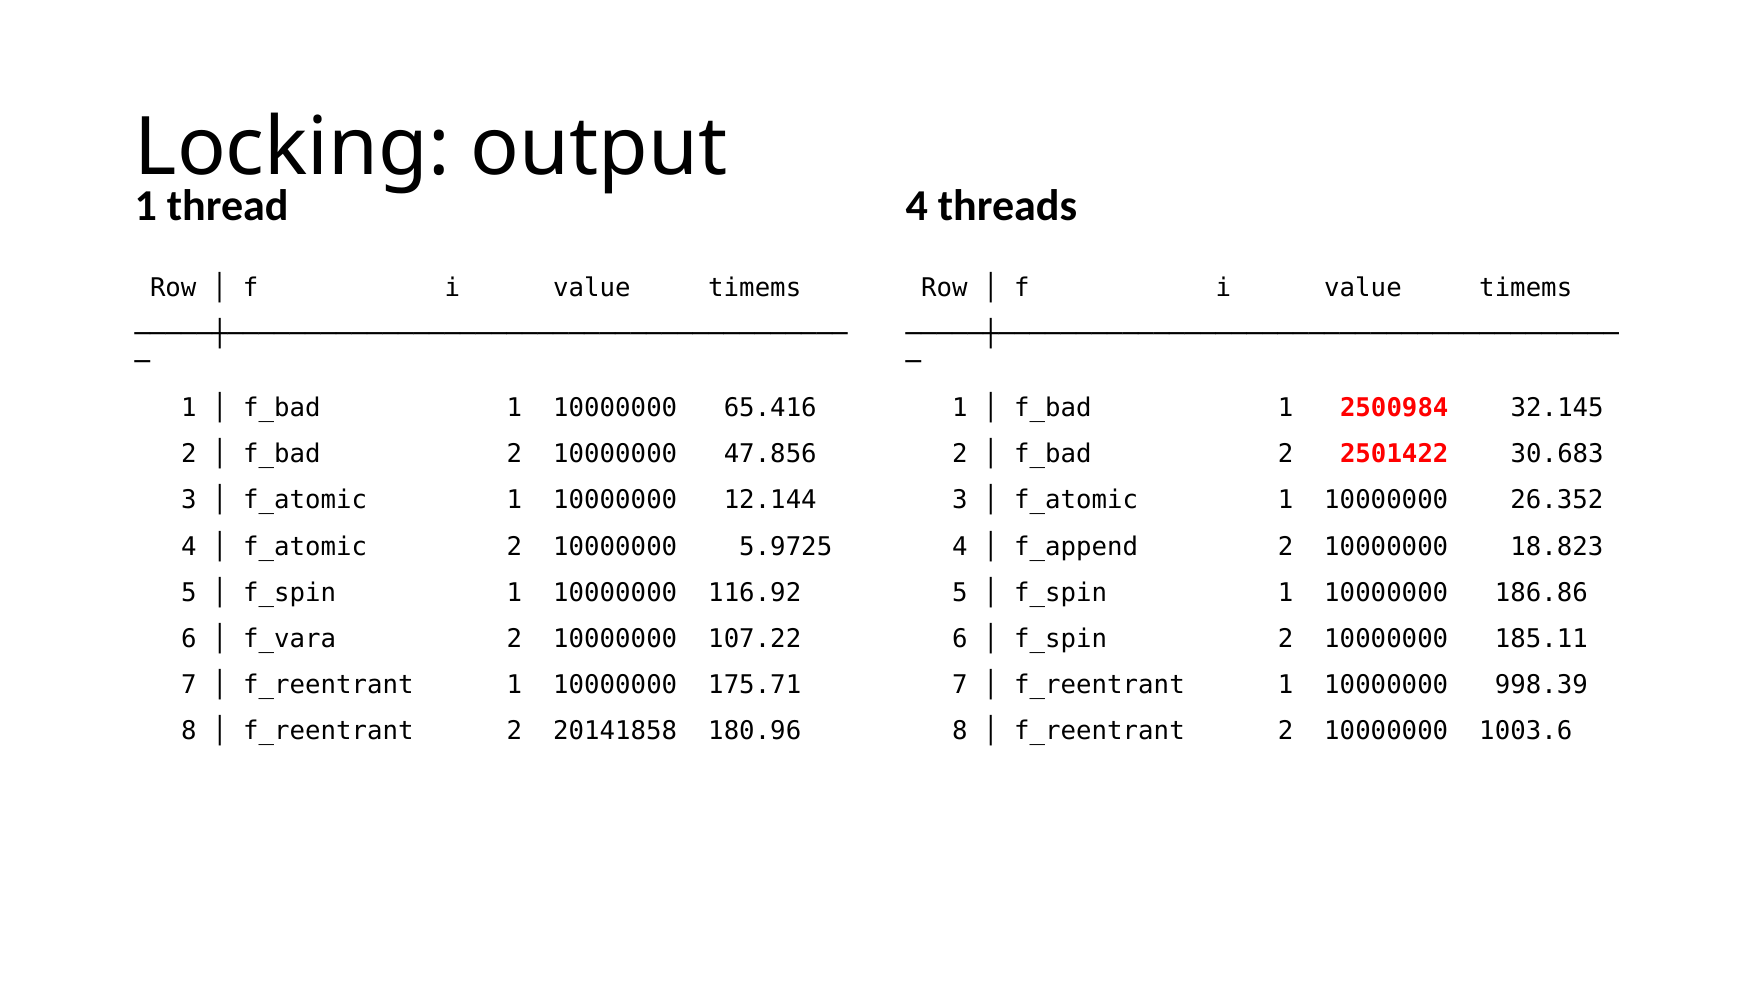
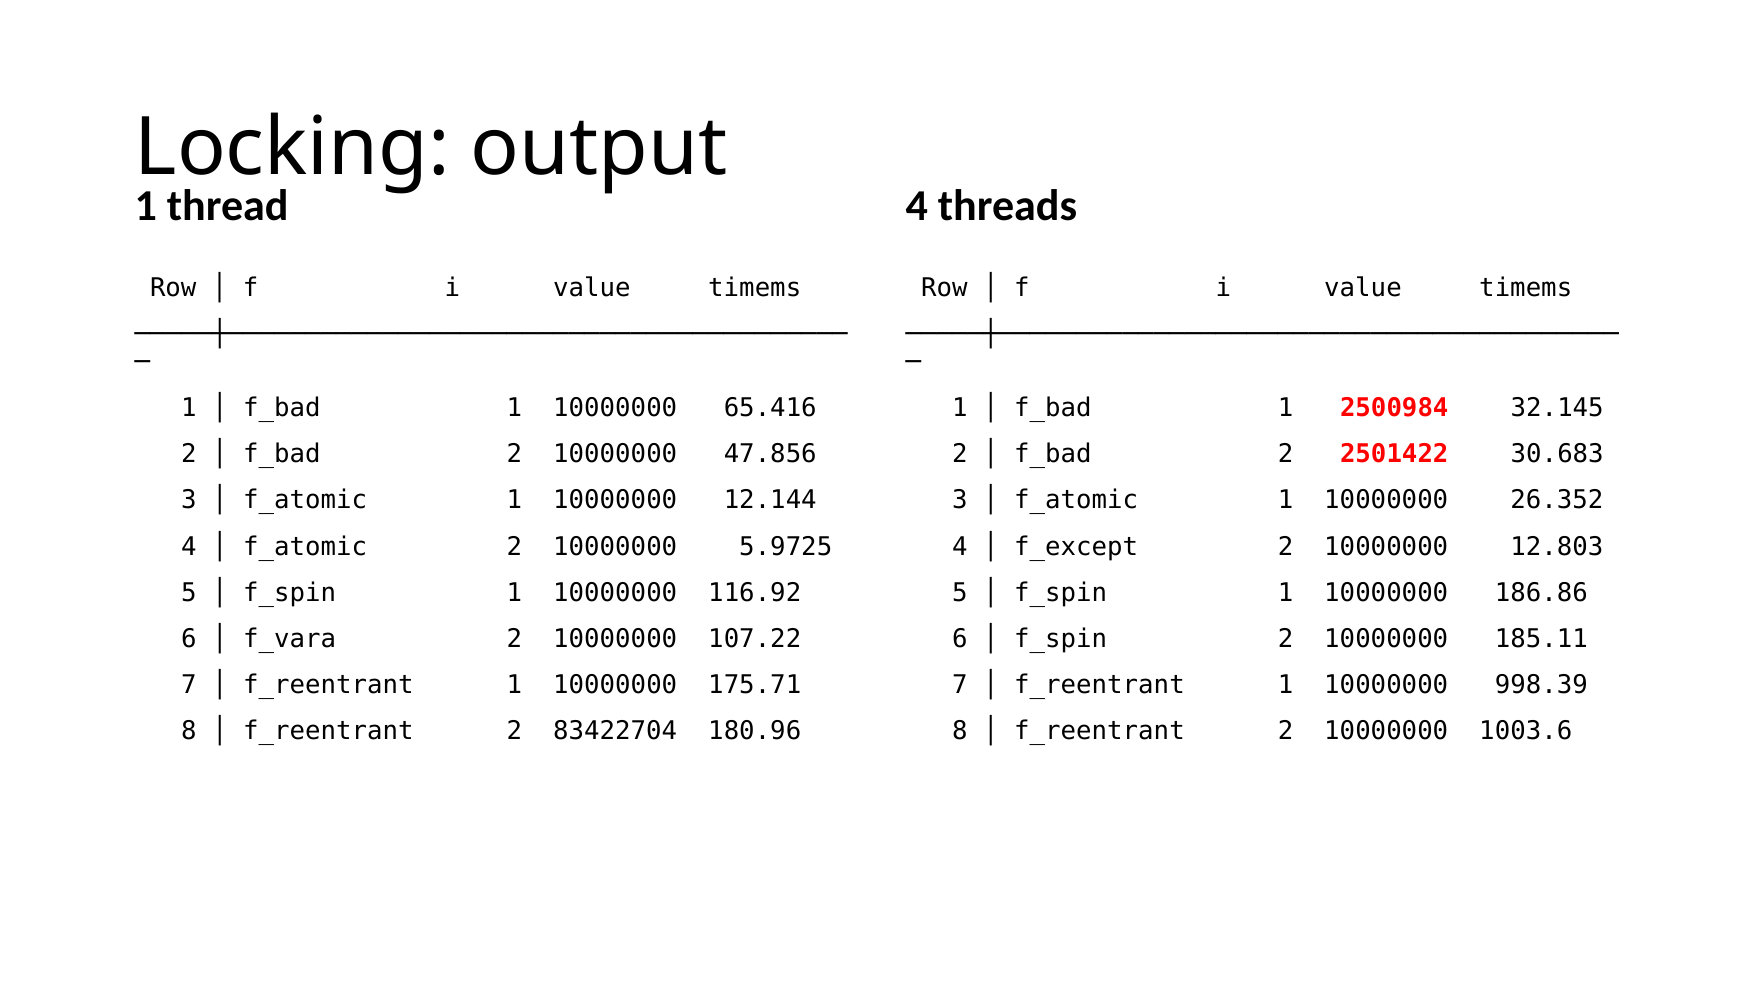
f_append: f_append -> f_except
18.823: 18.823 -> 12.803
20141858: 20141858 -> 83422704
